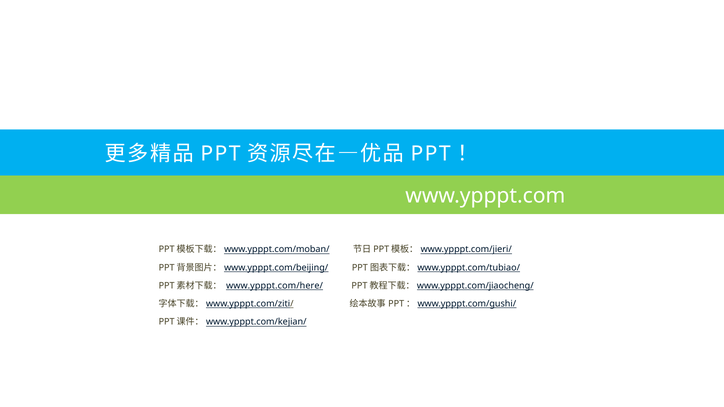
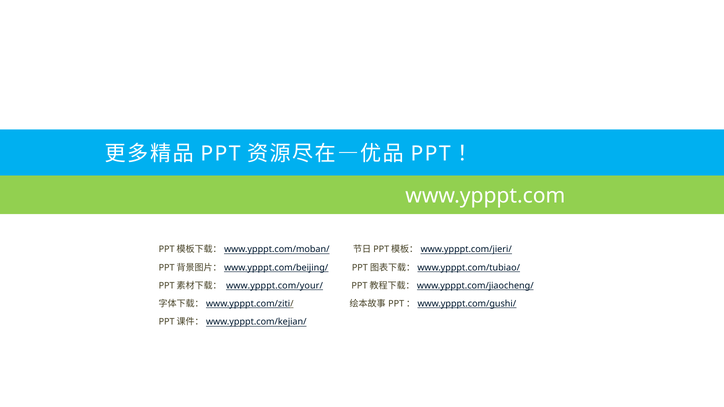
www.ypppt.com/here/: www.ypppt.com/here/ -> www.ypppt.com/your/
